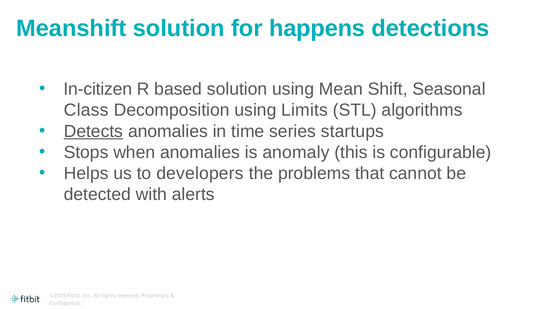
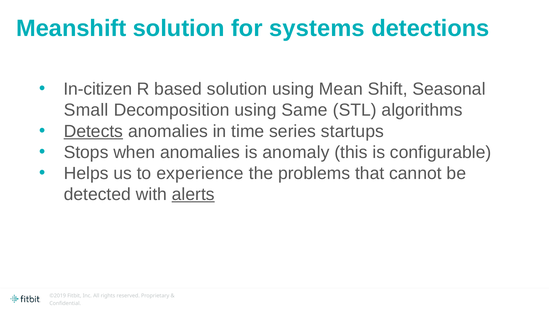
happens: happens -> systems
Class: Class -> Small
Limits: Limits -> Same
developers: developers -> experience
alerts underline: none -> present
